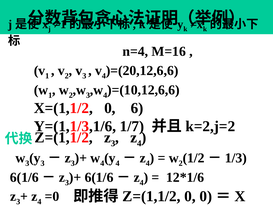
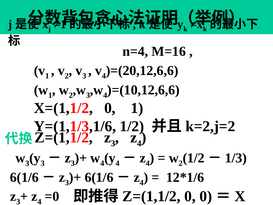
0 6: 6 -> 1
Y=(1,1/3,1/6 1/7: 1/7 -> 1/2
